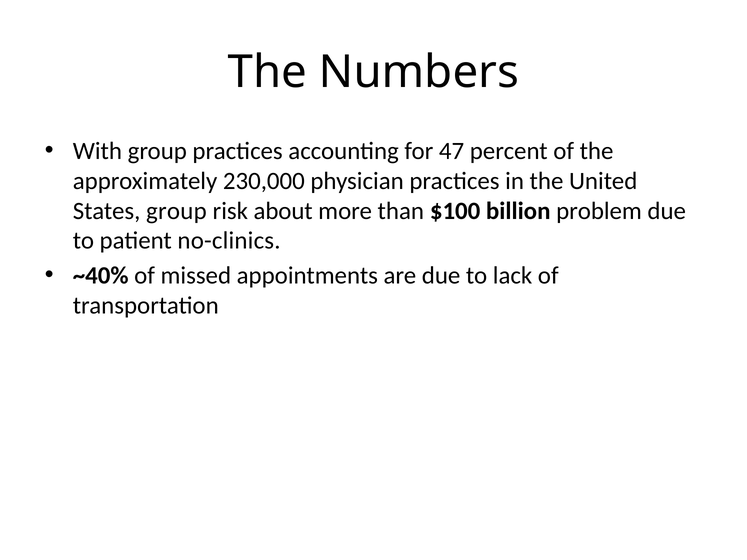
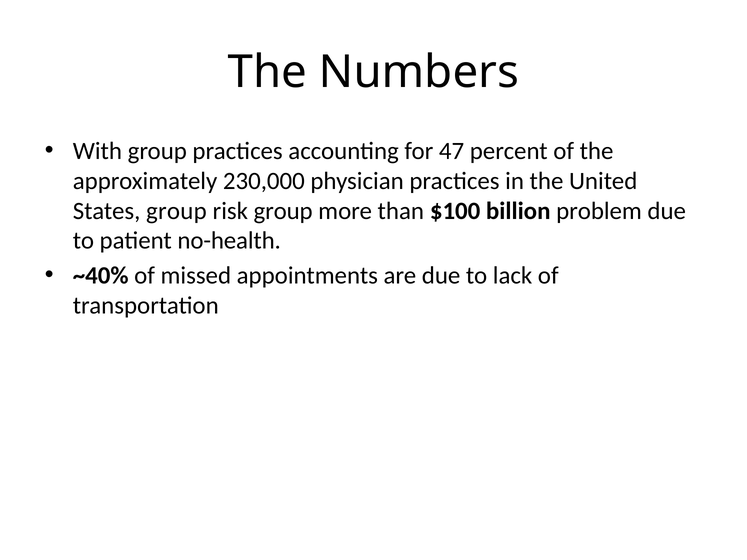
risk about: about -> group
no-clinics: no-clinics -> no-health
